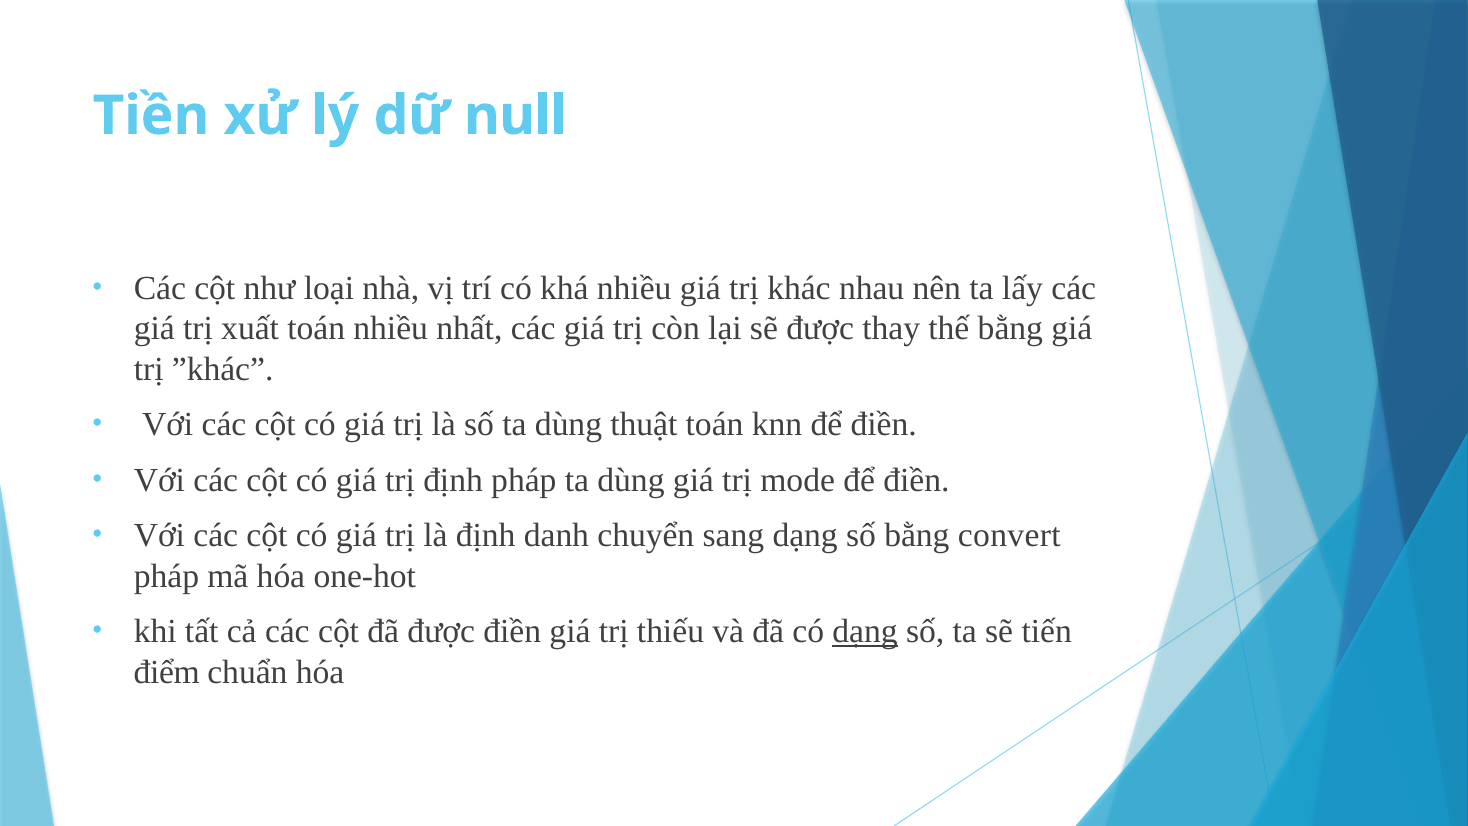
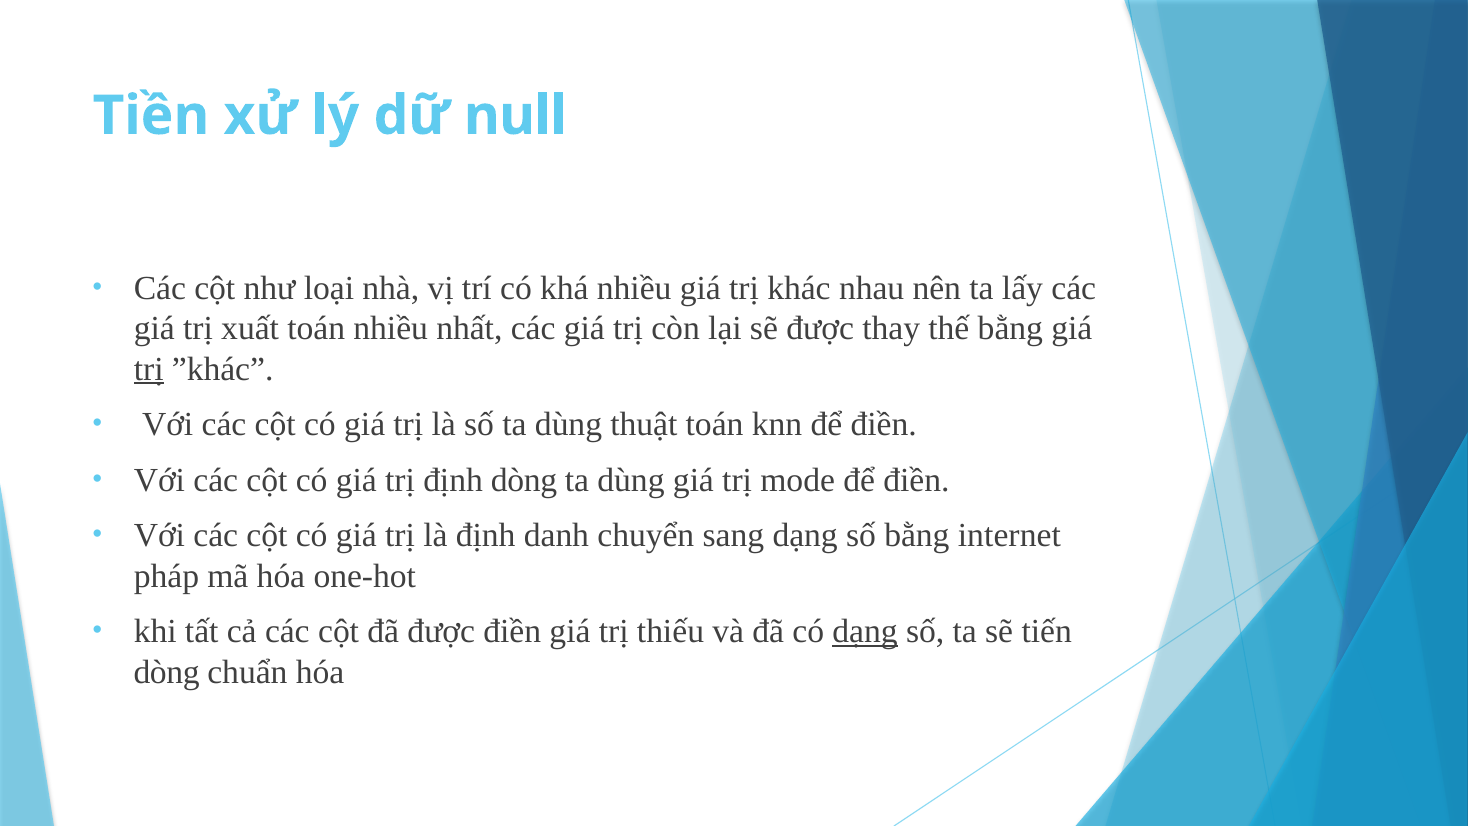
trị at (149, 369) underline: none -> present
định pháp: pháp -> dòng
convert: convert -> internet
điểm at (167, 672): điểm -> dòng
